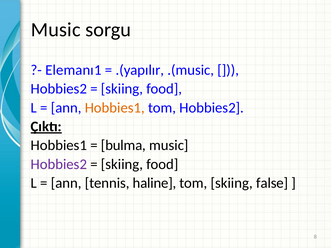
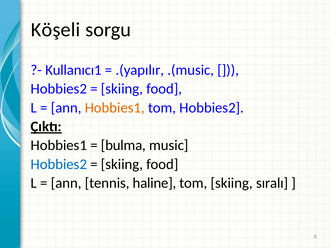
Music at (56, 30): Music -> Köşeli
Elemanı1: Elemanı1 -> Kullanıcı1
Hobbies2 at (59, 164) colour: purple -> blue
false: false -> sıralı
